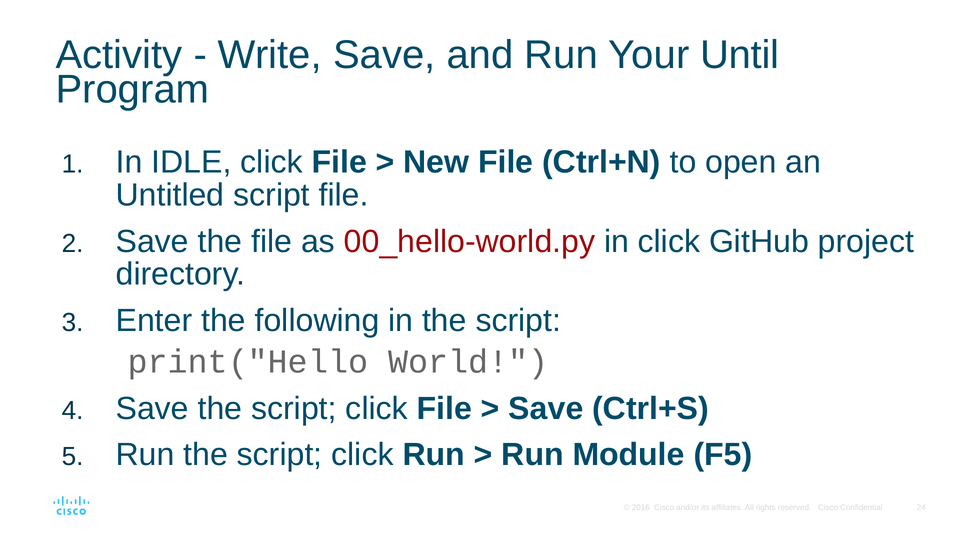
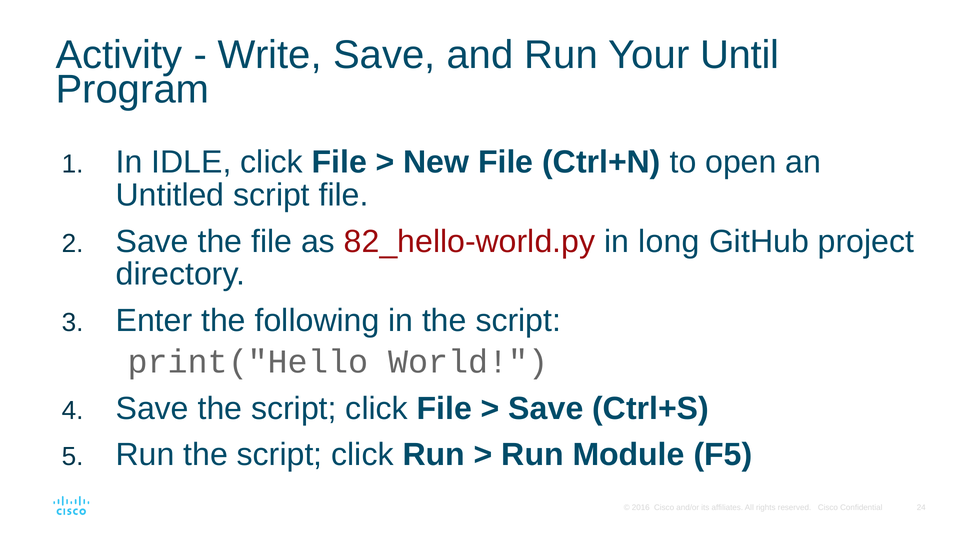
00_hello-world.py: 00_hello-world.py -> 82_hello-world.py
in click: click -> long
